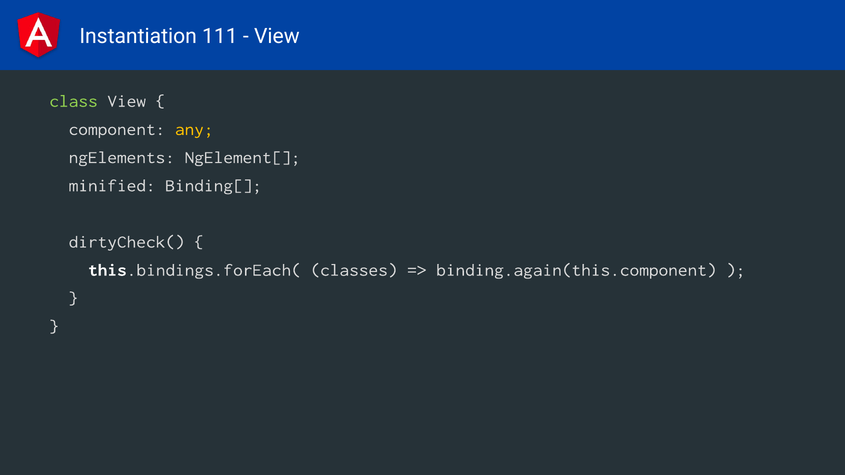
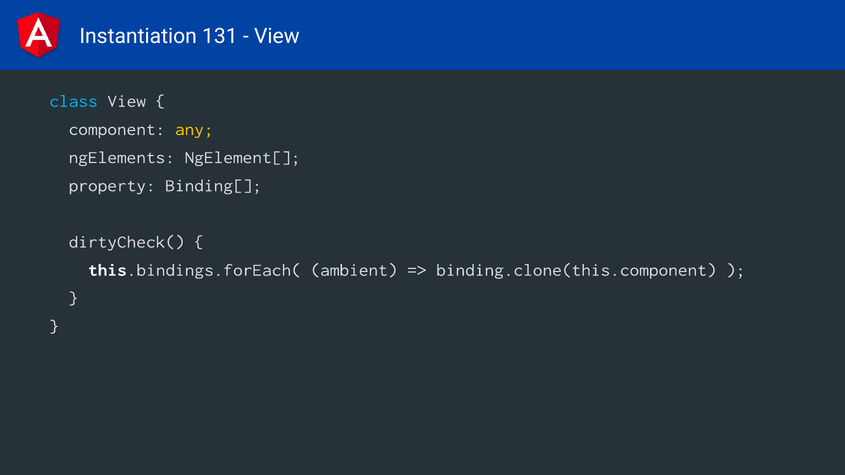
111: 111 -> 131
class colour: light green -> light blue
minified: minified -> property
classes: classes -> ambient
binding.again(this.component: binding.again(this.component -> binding.clone(this.component
